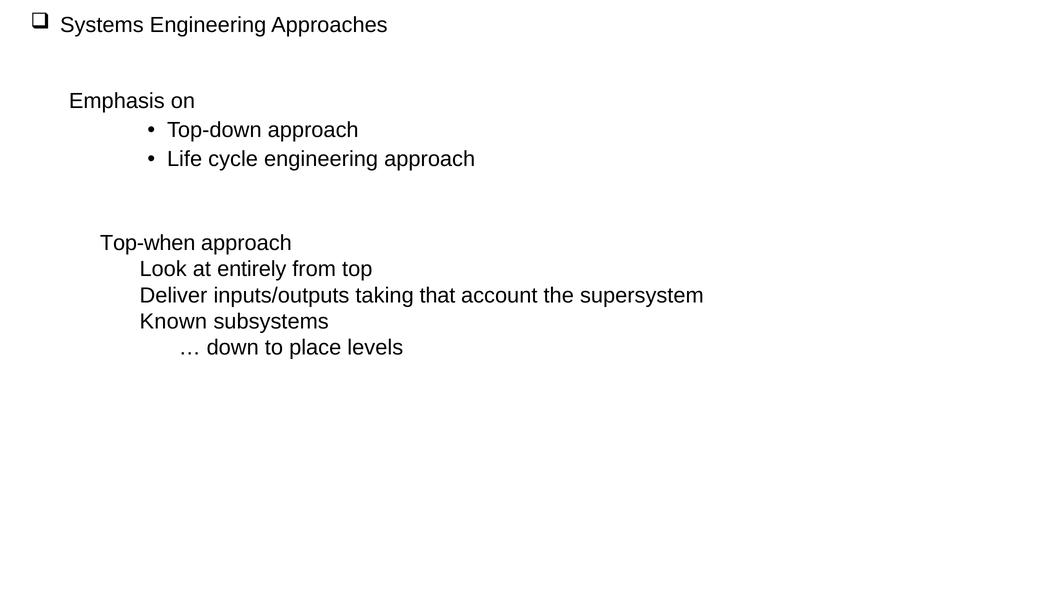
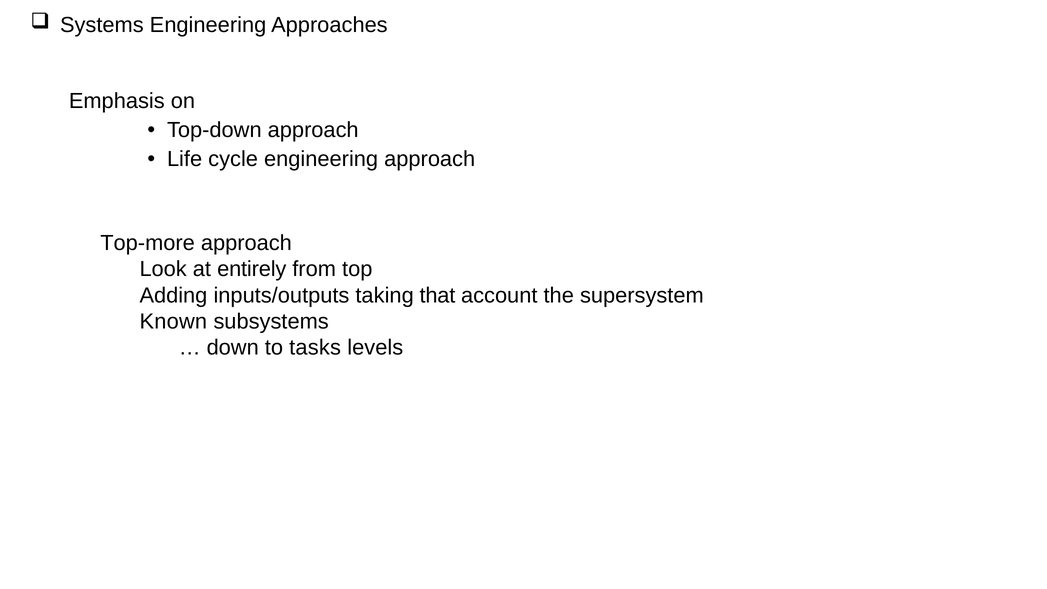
Top-when: Top-when -> Top-more
Deliver: Deliver -> Adding
place: place -> tasks
